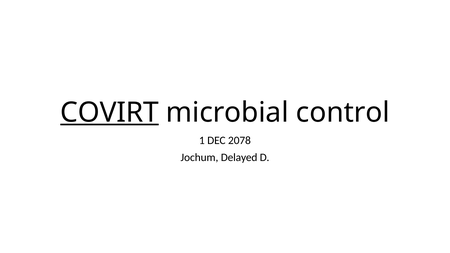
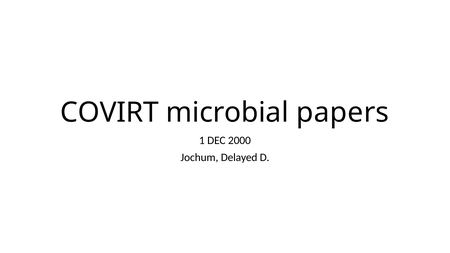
COVIRT underline: present -> none
control: control -> papers
2078: 2078 -> 2000
